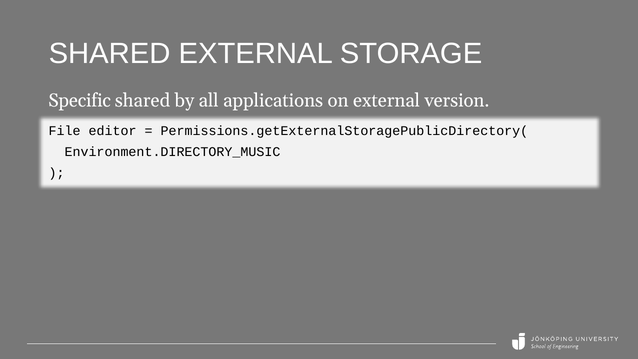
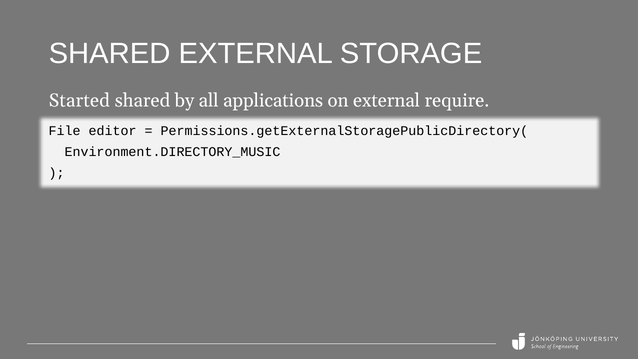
Specific: Specific -> Started
version: version -> require
